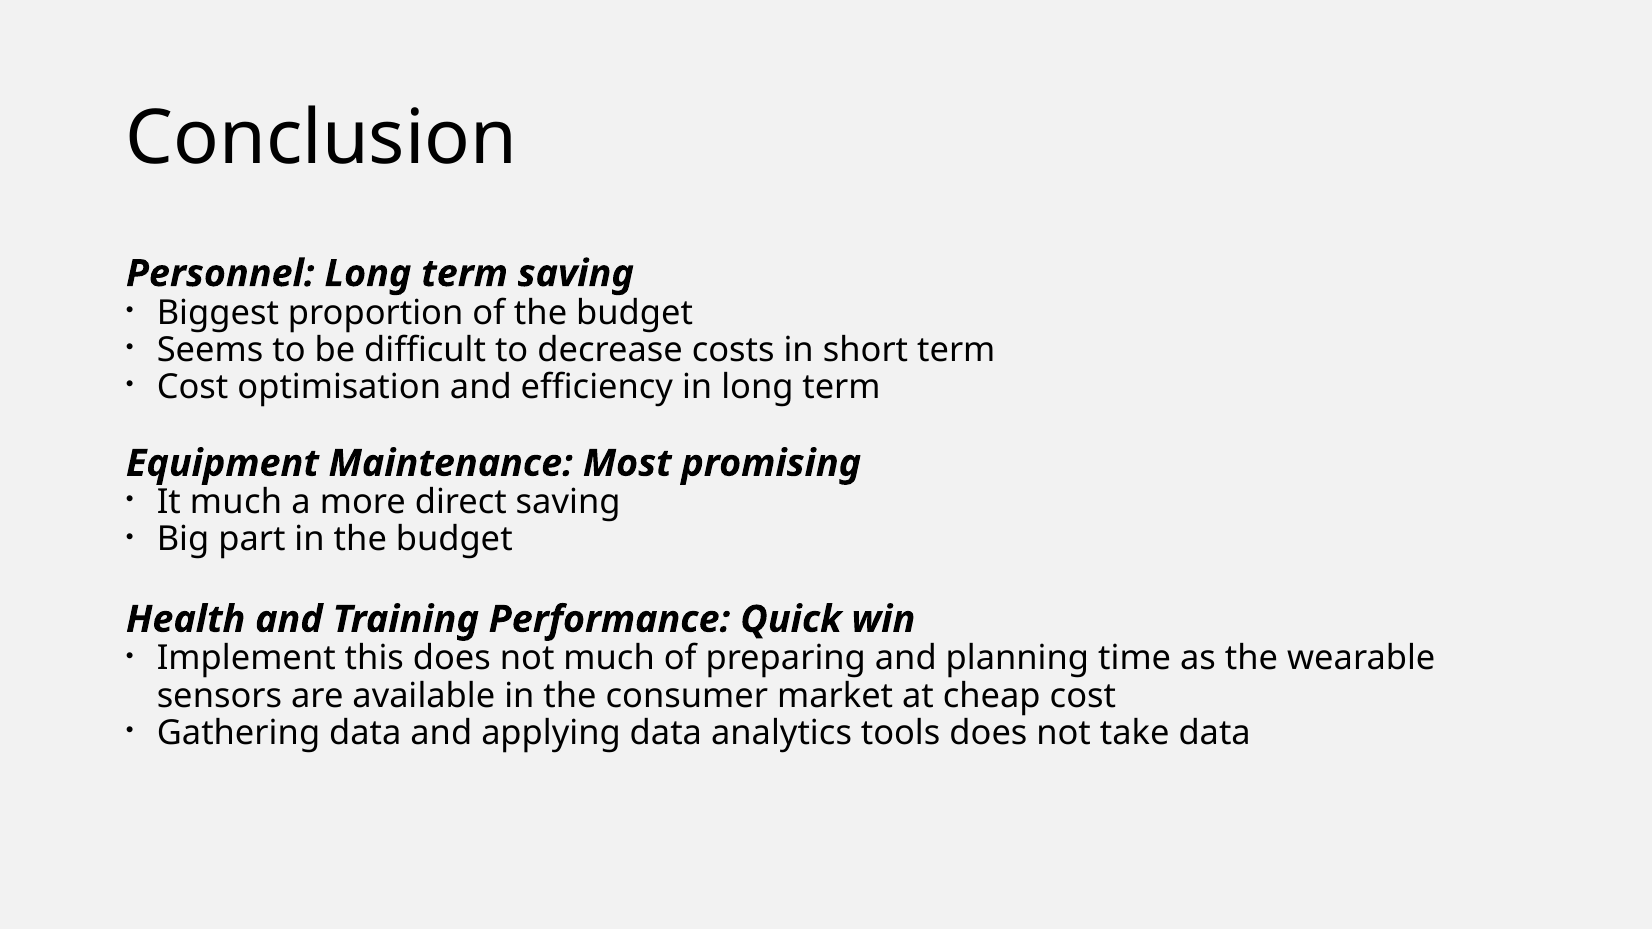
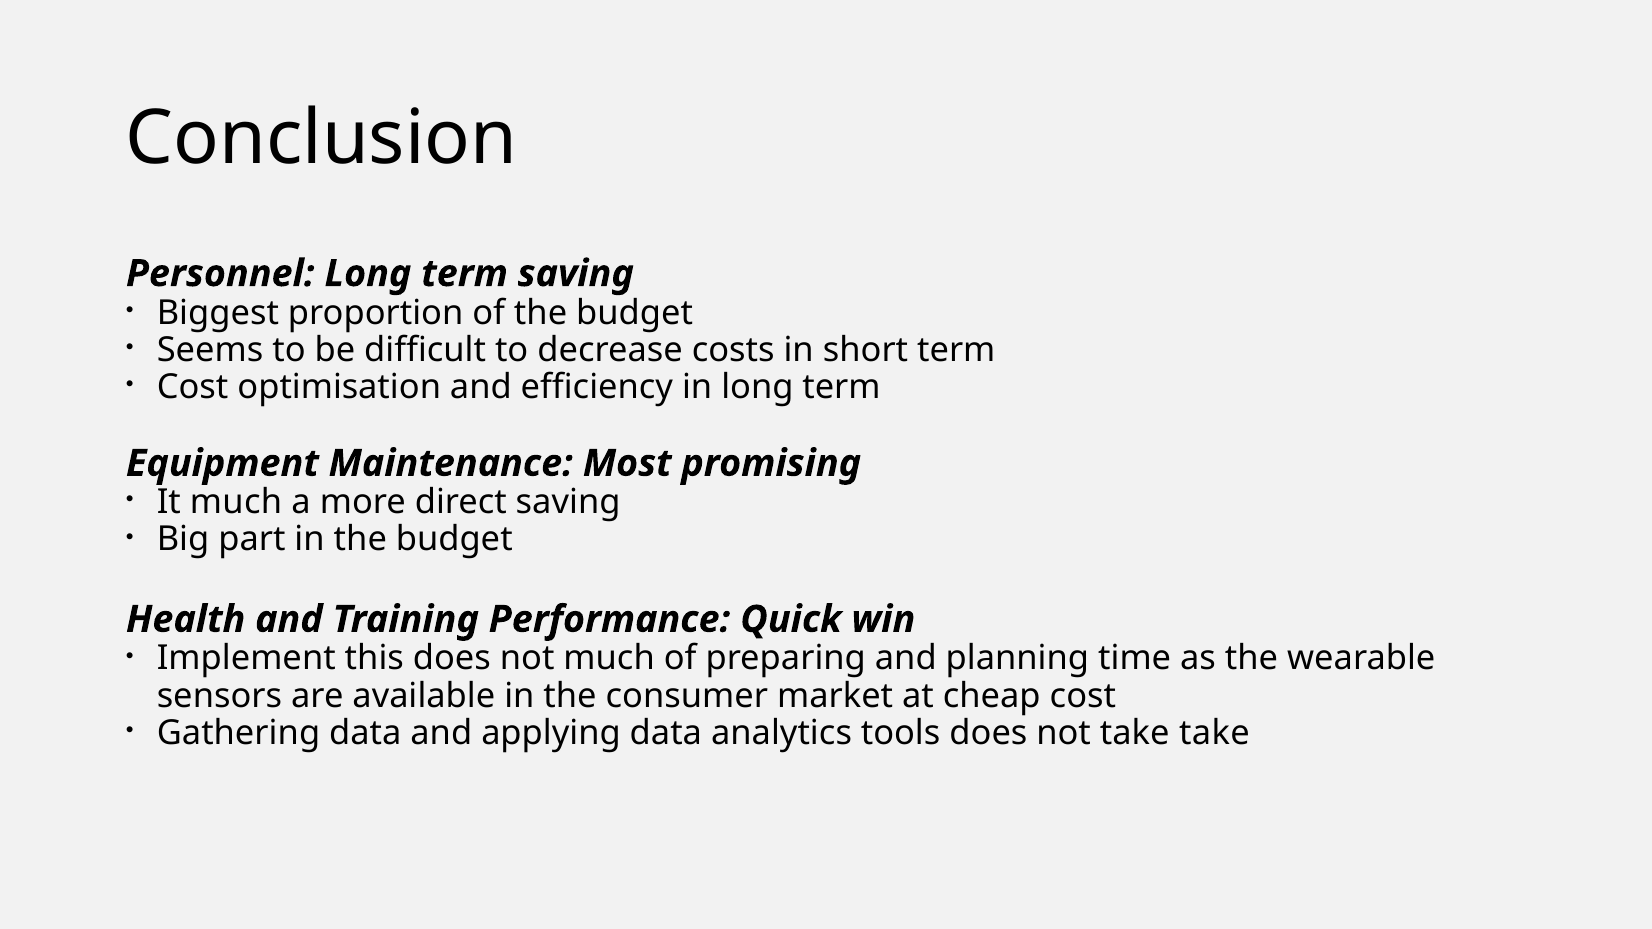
take data: data -> take
